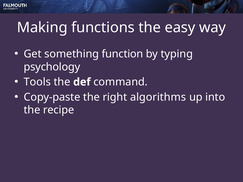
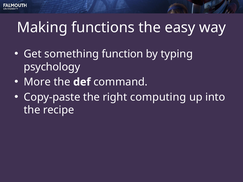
Tools: Tools -> More
algorithms: algorithms -> computing
